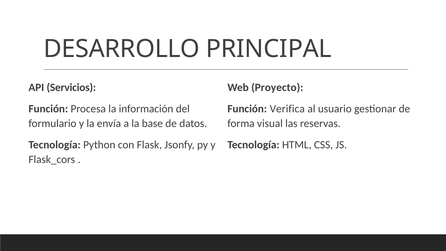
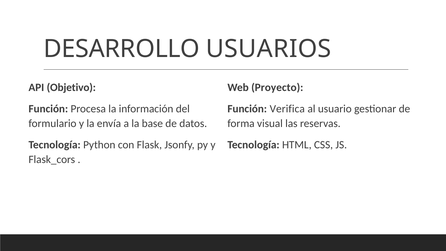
PRINCIPAL: PRINCIPAL -> USUARIOS
Servicios: Servicios -> Objetivo
